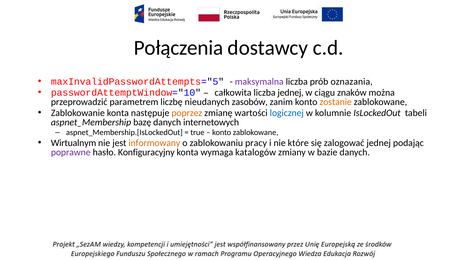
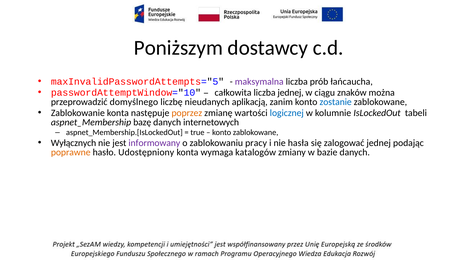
Połączenia: Połączenia -> Poniższym
oznazania: oznazania -> łańcaucha
parametrem: parametrem -> domyślnego
zasobów: zasobów -> aplikacją
zostanie colour: orange -> blue
Wirtualnym: Wirtualnym -> Wyłącznych
informowany colour: orange -> purple
które: które -> hasła
poprawne colour: purple -> orange
Konfiguracyjny: Konfiguracyjny -> Udostępniony
